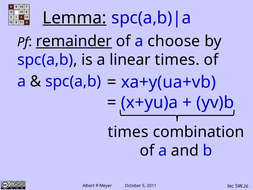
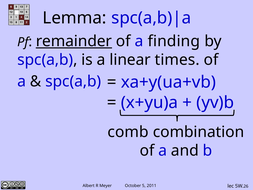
Lemma underline: present -> none
choose: choose -> finding
times at (128, 132): times -> comb
